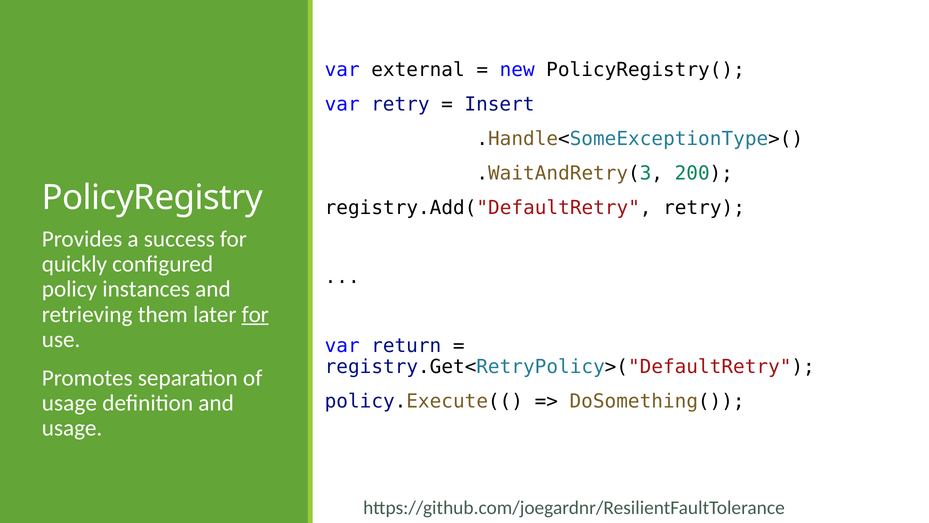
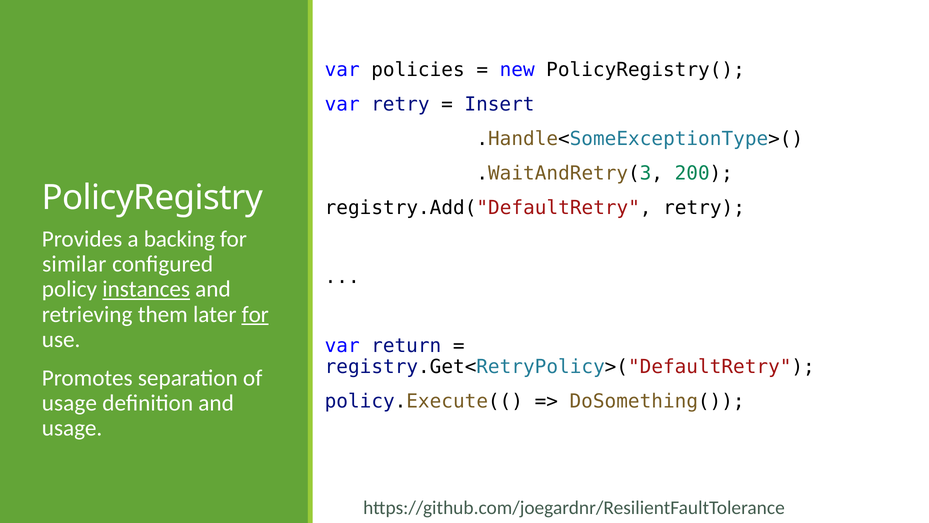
external: external -> policies
success: success -> backing
quickly: quickly -> similar
instances underline: none -> present
